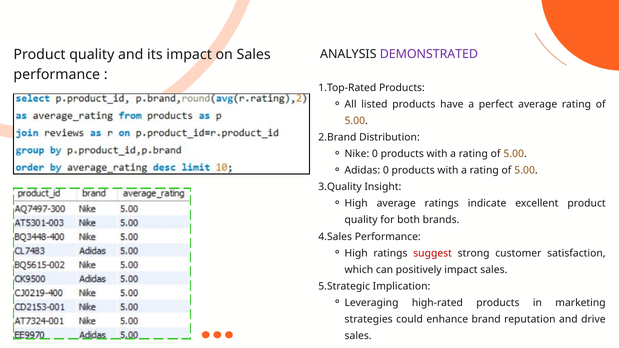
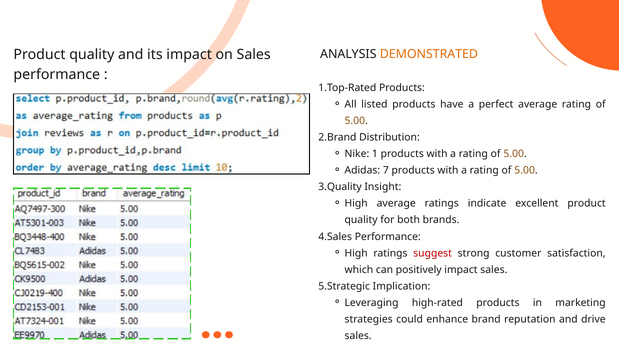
DEMONSTRATED colour: purple -> orange
Nike 0: 0 -> 1
Adidas 0: 0 -> 7
